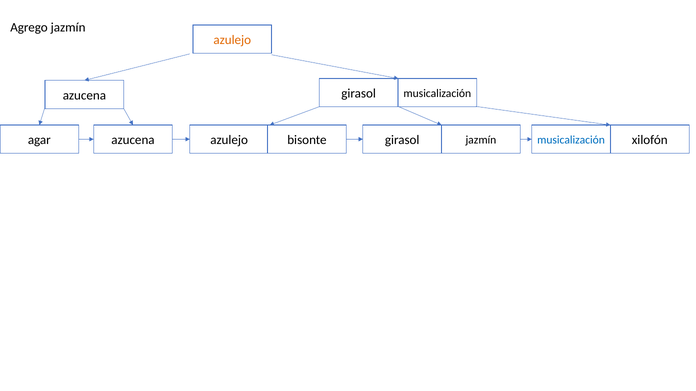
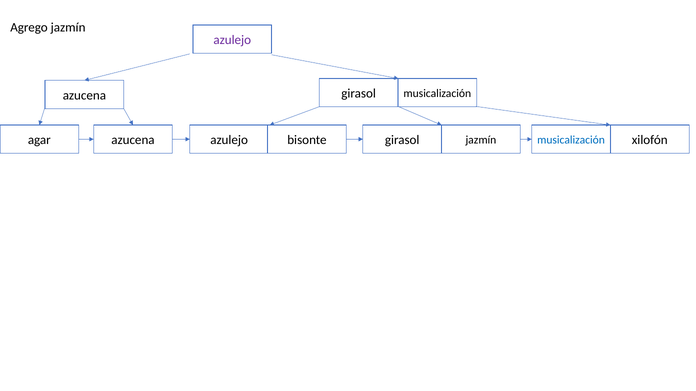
azulejo at (232, 40) colour: orange -> purple
